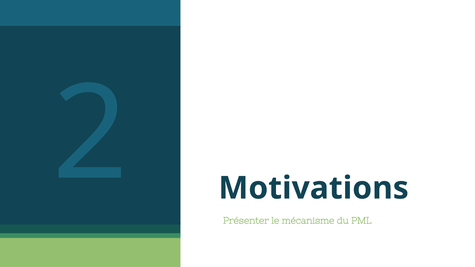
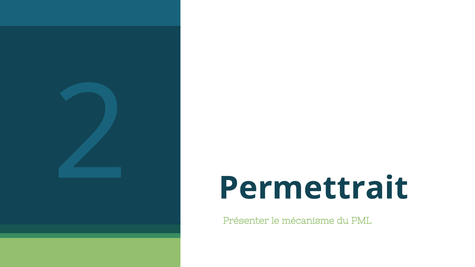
Motivations: Motivations -> Permettrait
